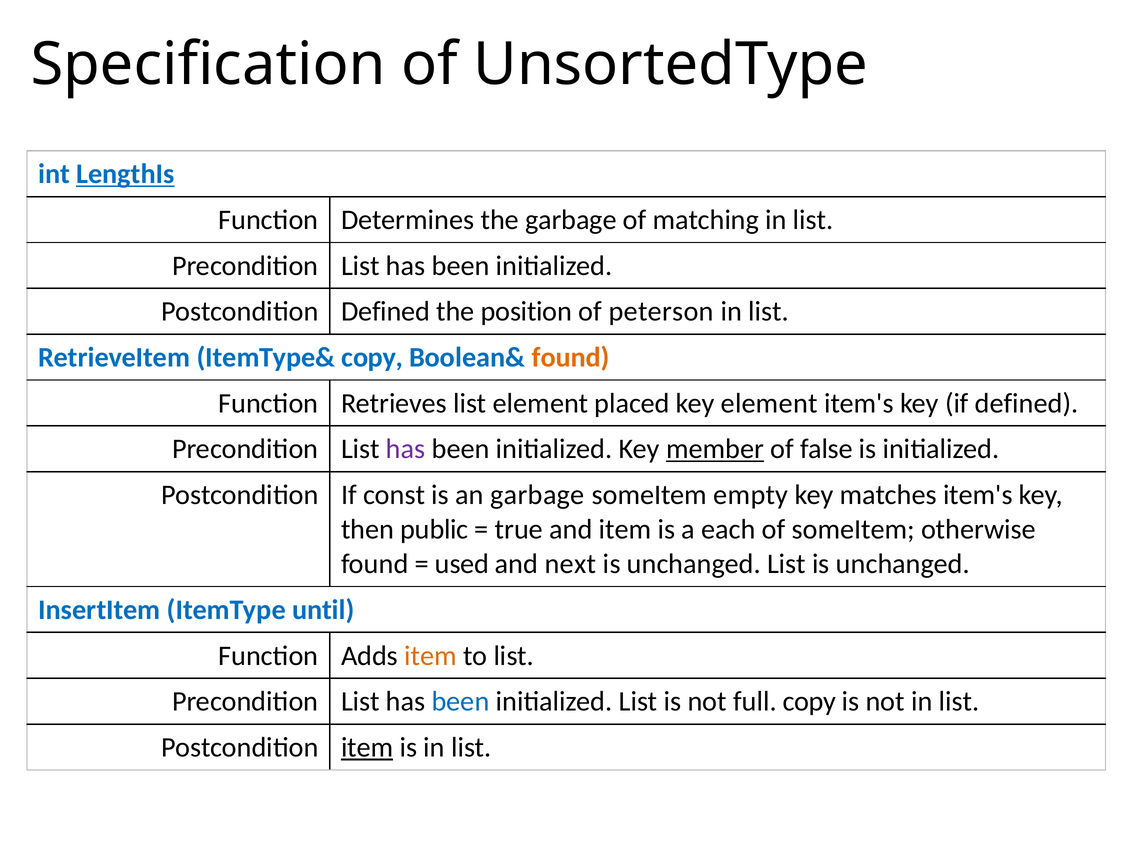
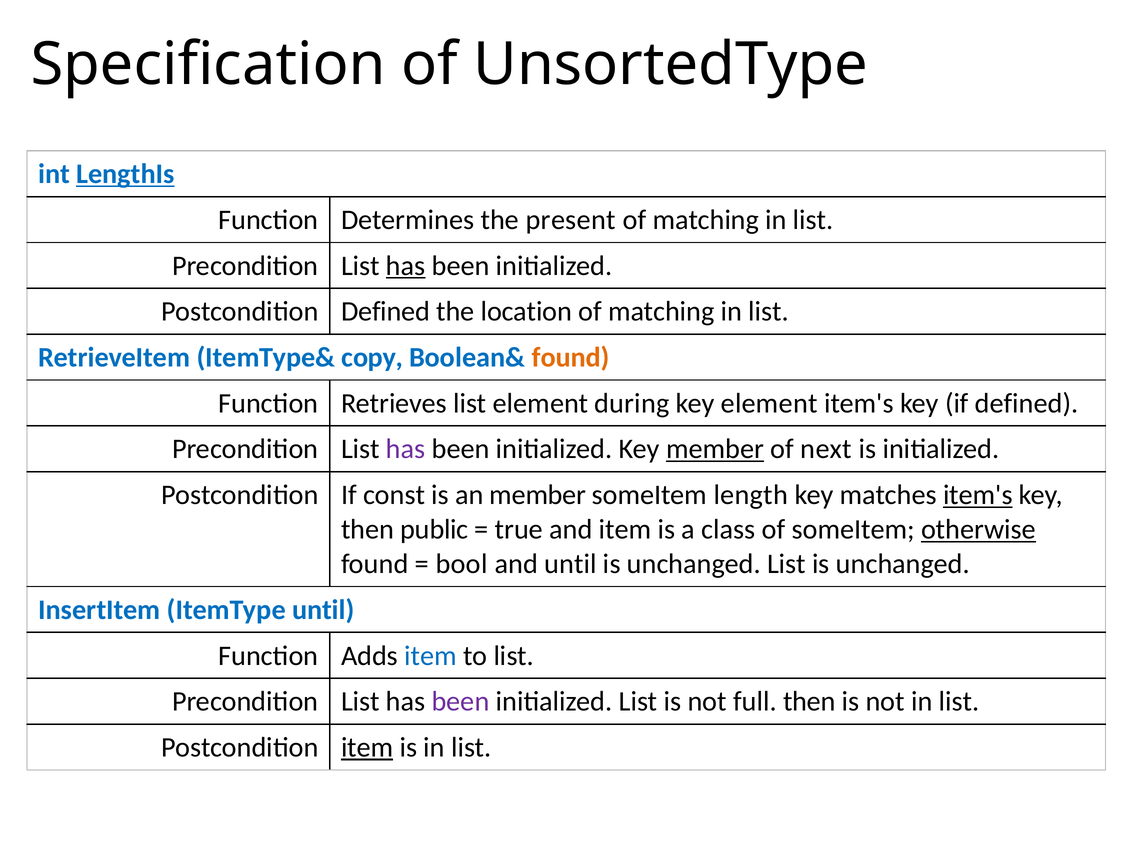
the garbage: garbage -> present
has at (406, 266) underline: none -> present
position: position -> location
peterson at (661, 312): peterson -> matching
placed: placed -> during
false: false -> next
an garbage: garbage -> member
empty: empty -> length
item's at (978, 495) underline: none -> present
each: each -> class
otherwise underline: none -> present
used: used -> bool
and next: next -> until
item at (430, 656) colour: orange -> blue
been at (460, 702) colour: blue -> purple
full copy: copy -> then
